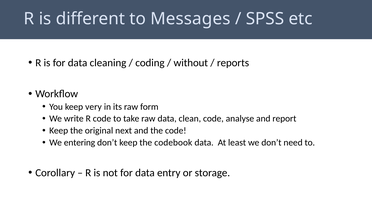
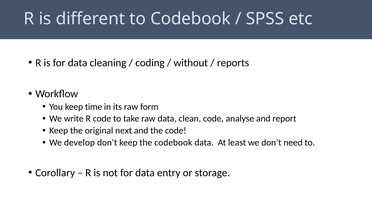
to Messages: Messages -> Codebook
very: very -> time
entering: entering -> develop
